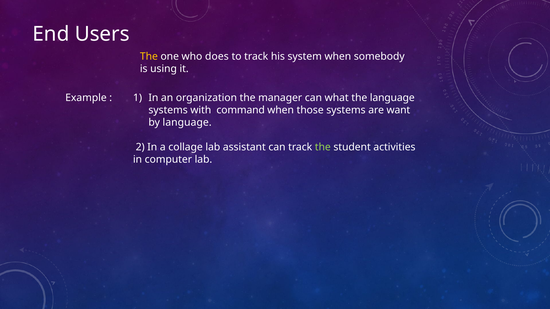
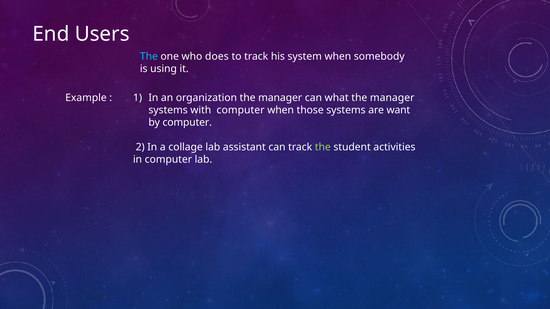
The at (149, 56) colour: yellow -> light blue
language at (392, 98): language -> manager
with command: command -> computer
by language: language -> computer
